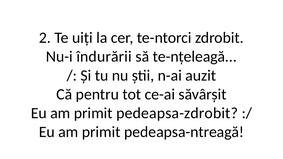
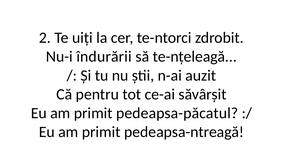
pedeapsa-zdrobit: pedeapsa-zdrobit -> pedeapsa-păcatul
